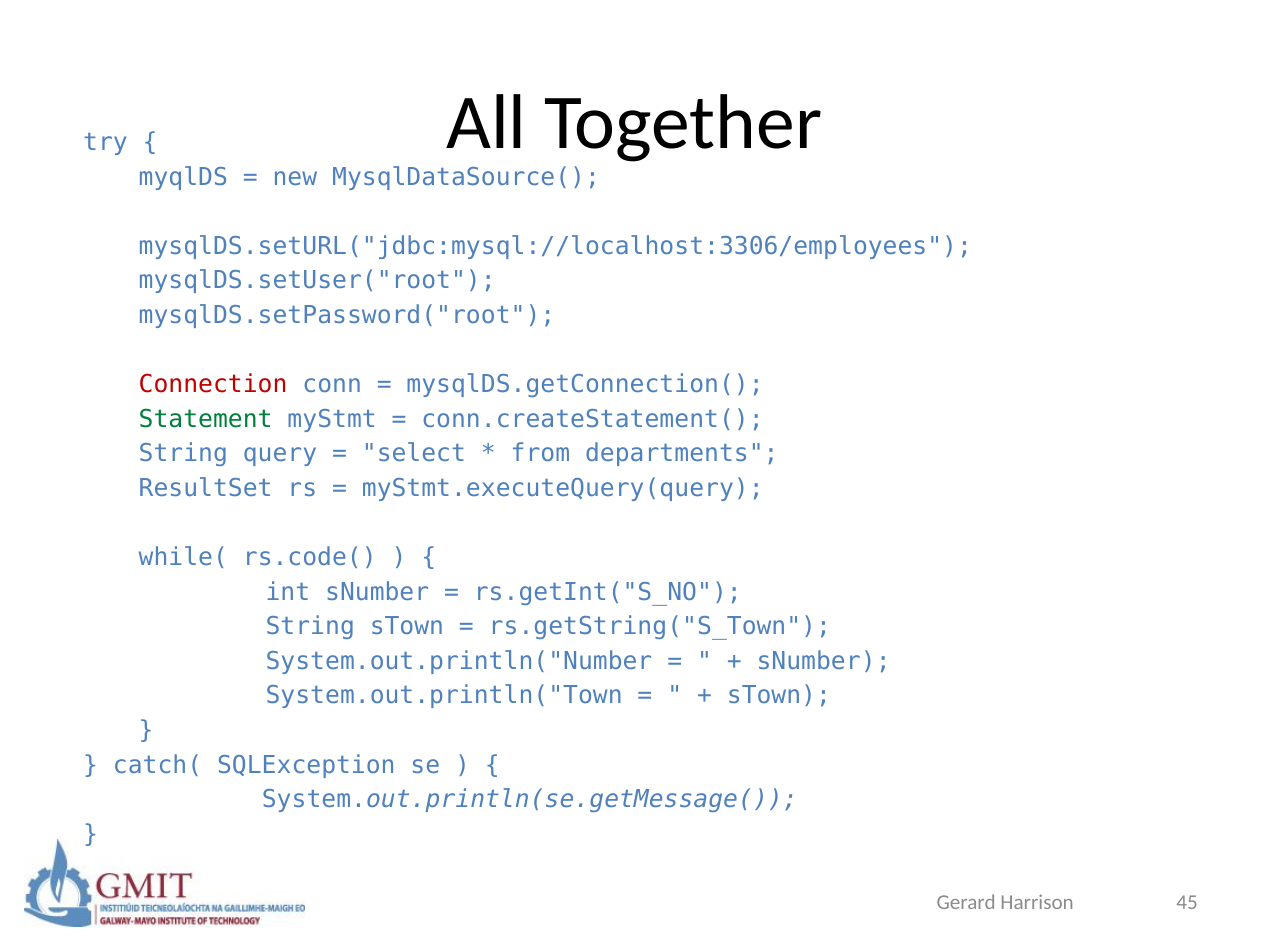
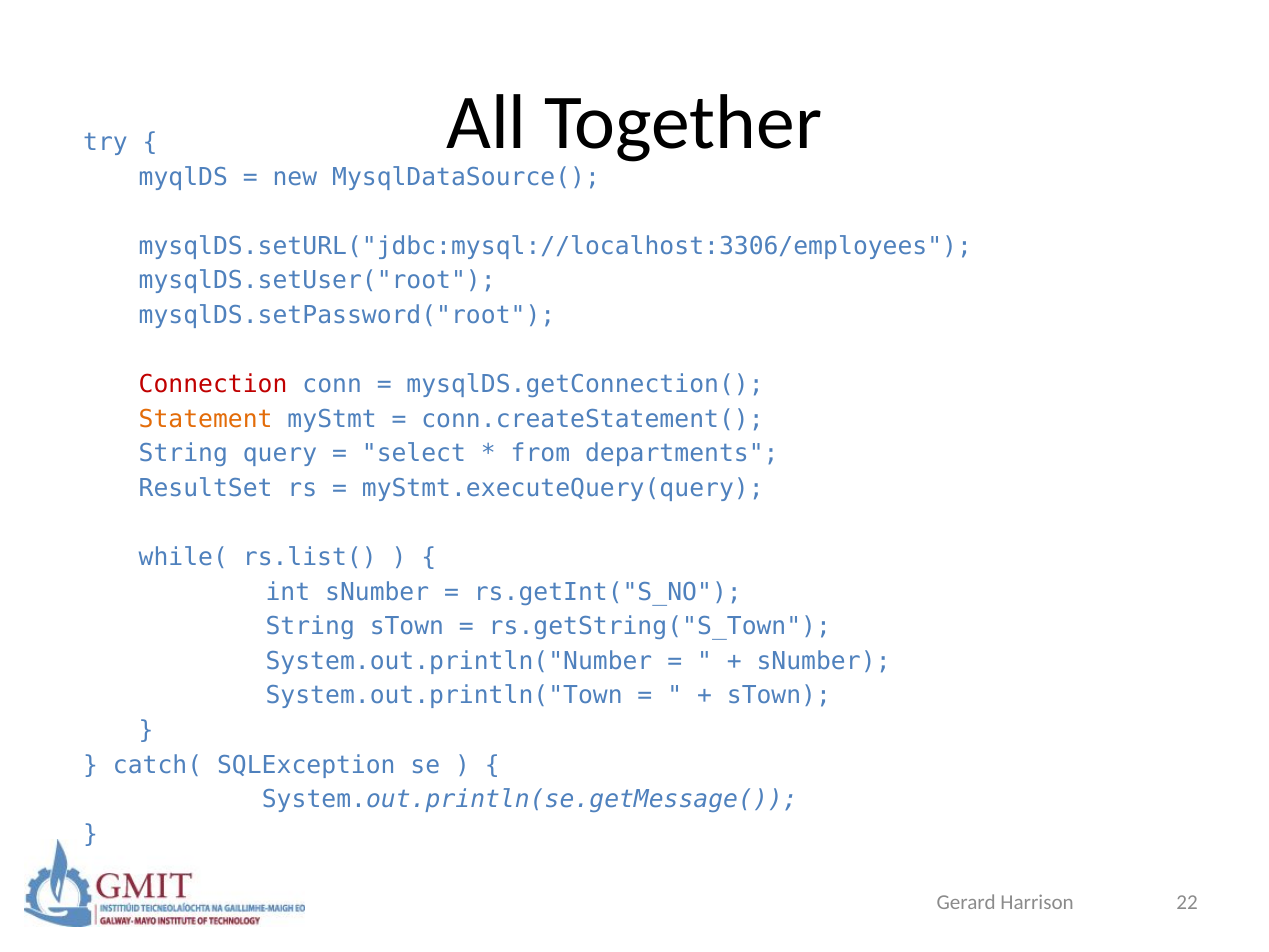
Statement colour: green -> orange
rs.code(: rs.code( -> rs.list(
45: 45 -> 22
